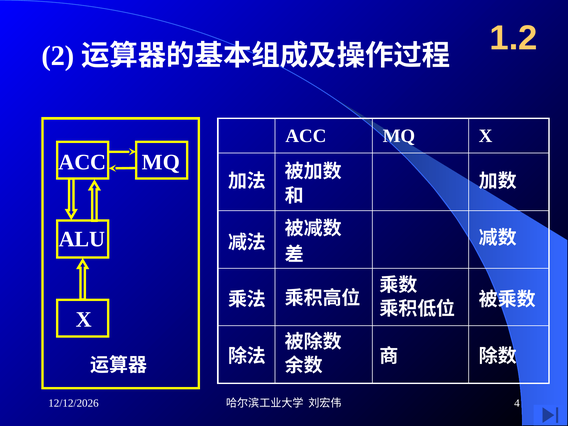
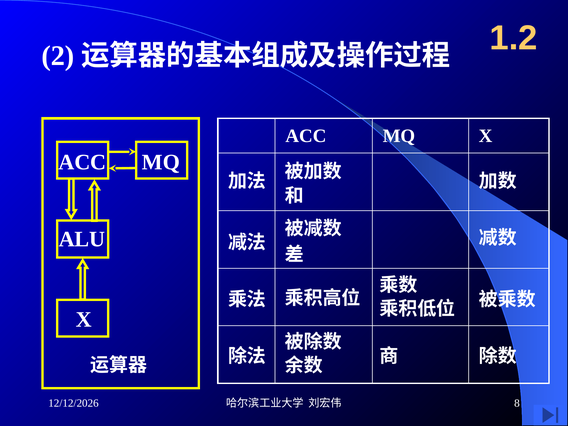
4: 4 -> 8
